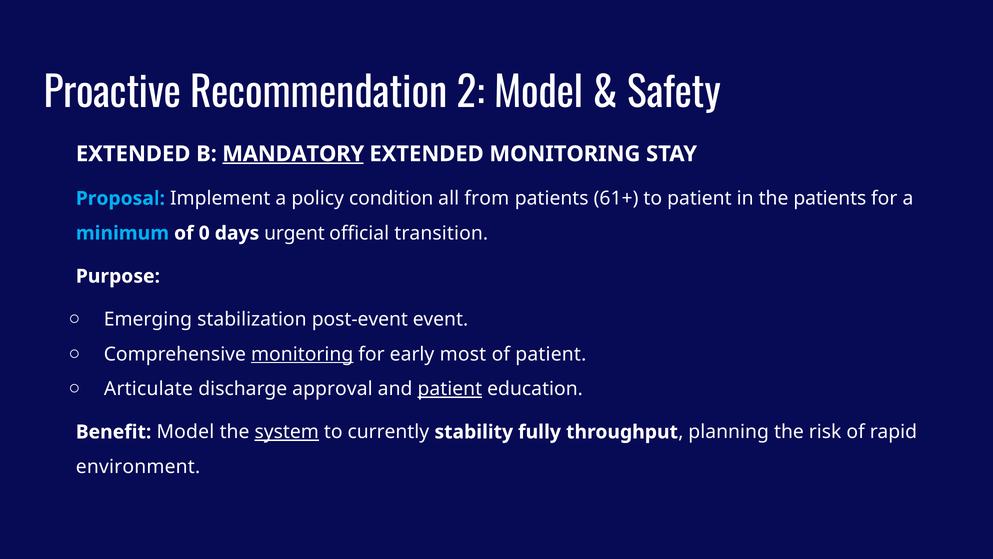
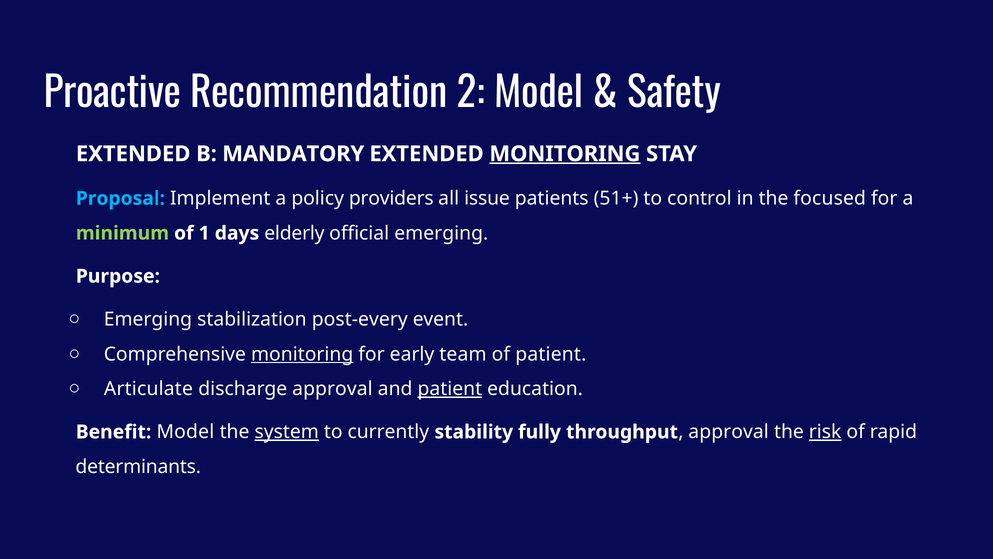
MANDATORY underline: present -> none
MONITORING at (565, 154) underline: none -> present
condition: condition -> providers
from: from -> issue
61+: 61+ -> 51+
to patient: patient -> control
the patients: patients -> focused
minimum colour: light blue -> light green
0: 0 -> 1
urgent: urgent -> elderly
official transition: transition -> emerging
post-event: post-event -> post-every
most: most -> team
throughput planning: planning -> approval
risk underline: none -> present
environment: environment -> determinants
